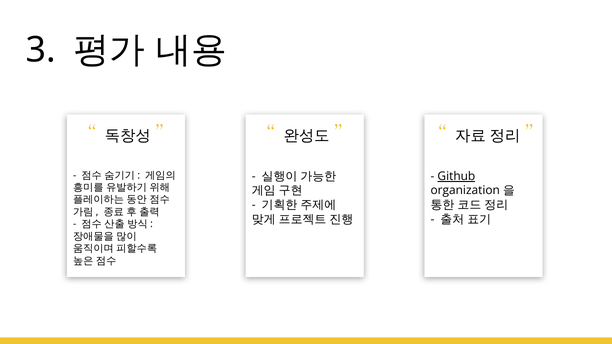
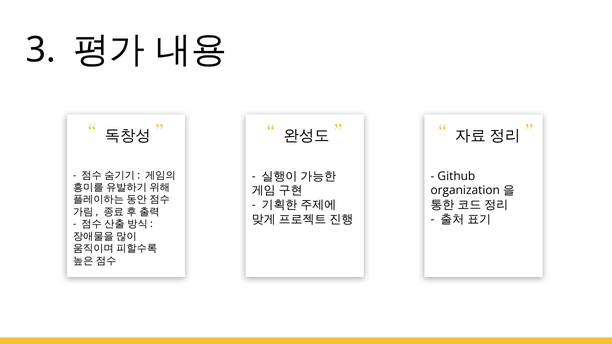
Github underline: present -> none
